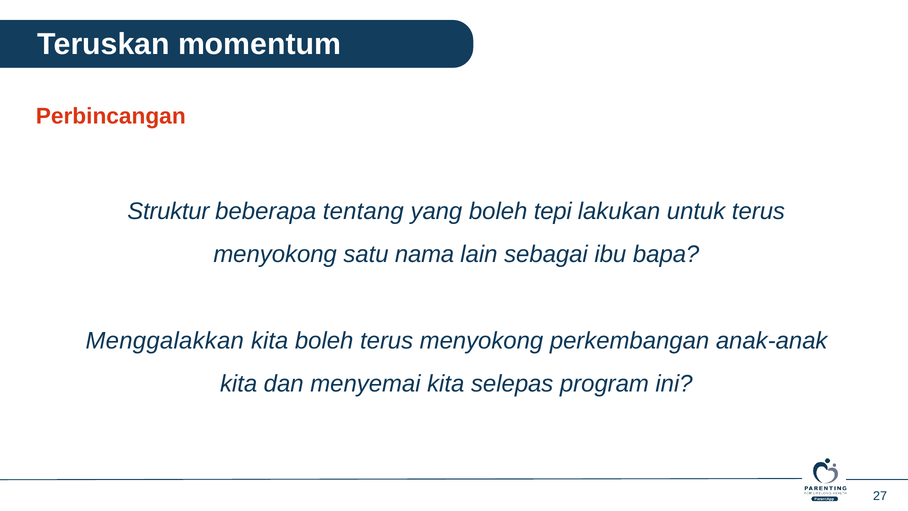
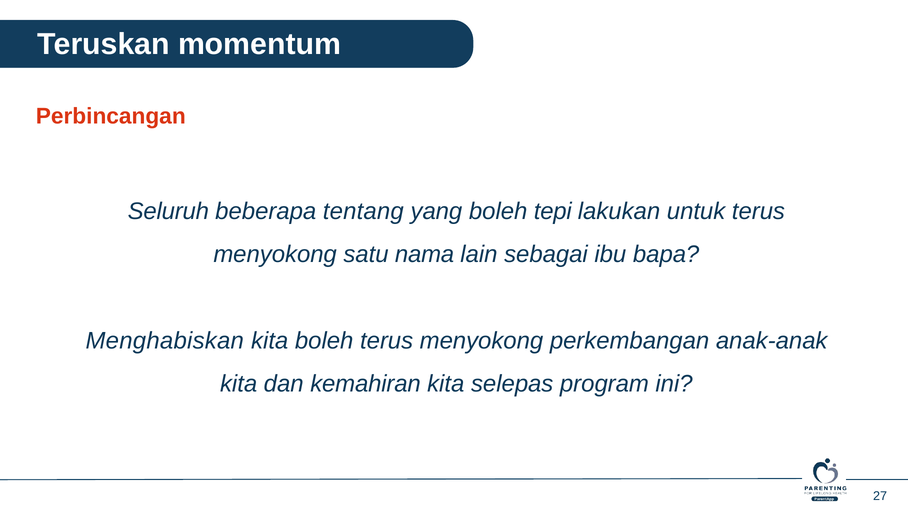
Struktur: Struktur -> Seluruh
Menggalakkan: Menggalakkan -> Menghabiskan
menyemai: menyemai -> kemahiran
